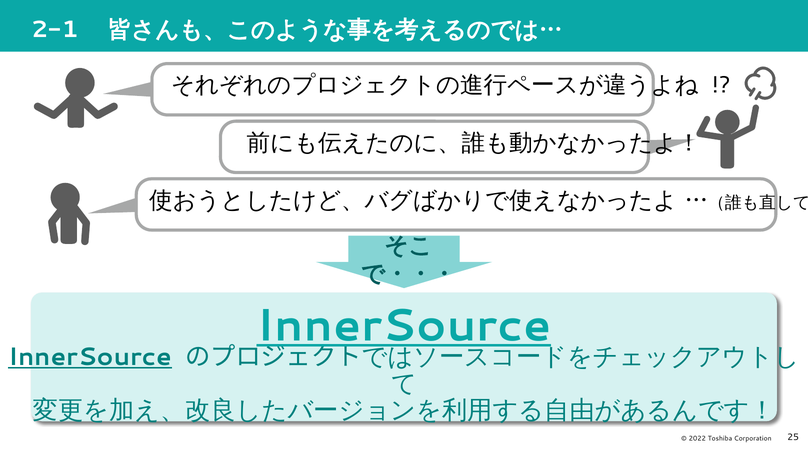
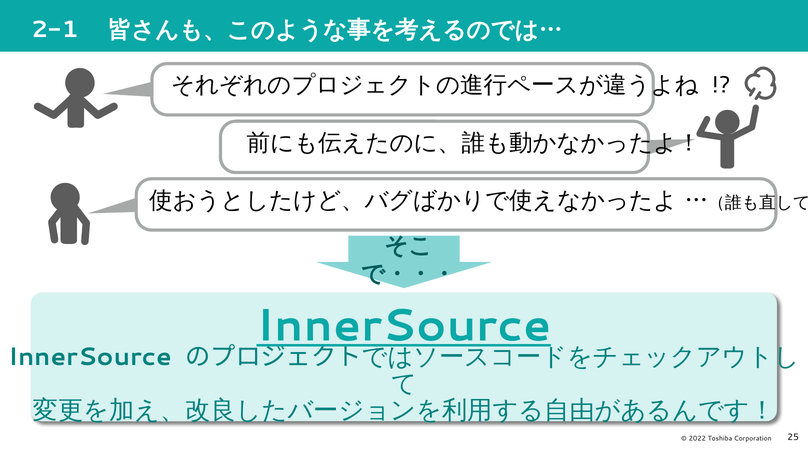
InnerSource at (90, 357) underline: present -> none
